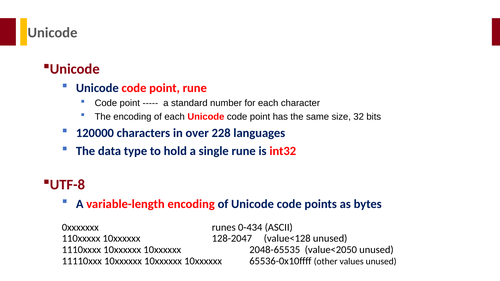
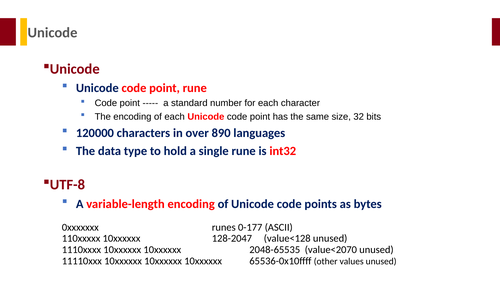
228: 228 -> 890
0-434: 0-434 -> 0-177
value<2050: value<2050 -> value<2070
